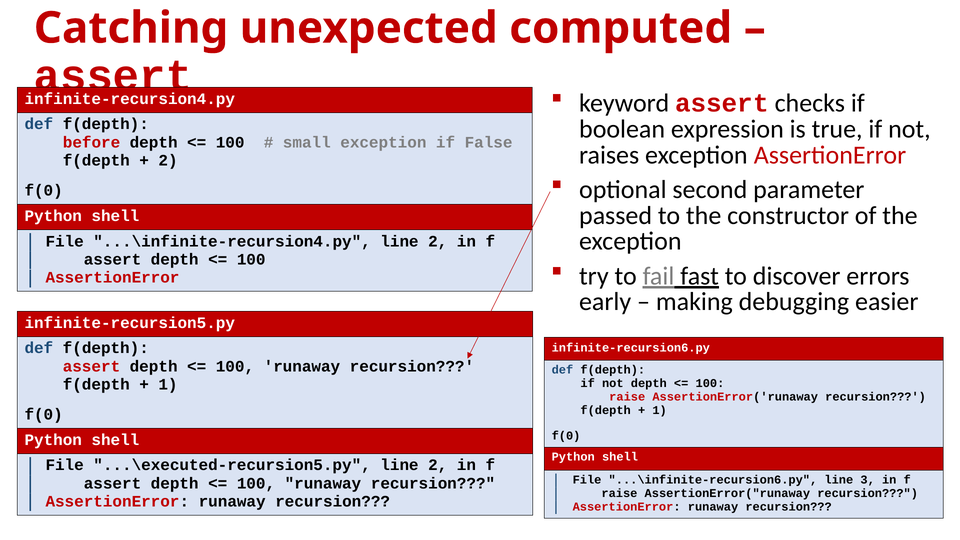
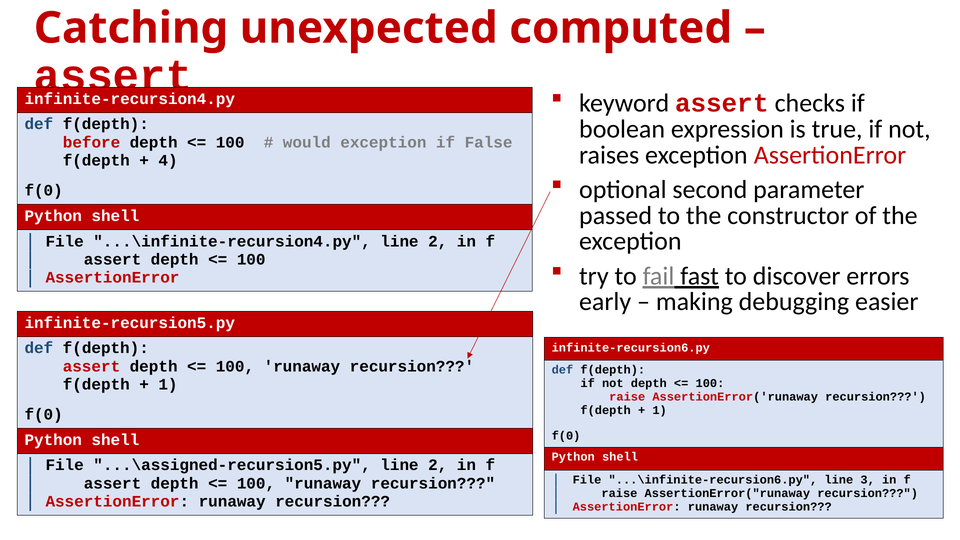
small: small -> would
2 at (168, 160): 2 -> 4
...\executed-recursion5.py: ...\executed-recursion5.py -> ...\assigned-recursion5.py
